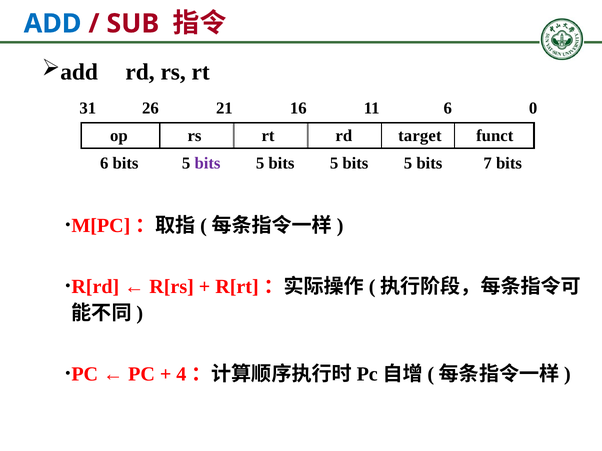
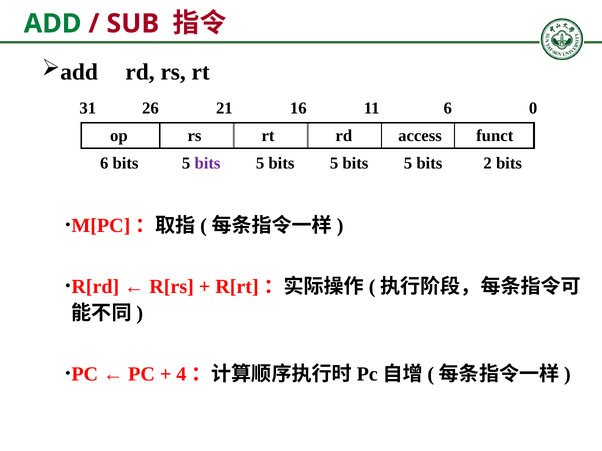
ADD colour: blue -> green
target: target -> access
7: 7 -> 2
